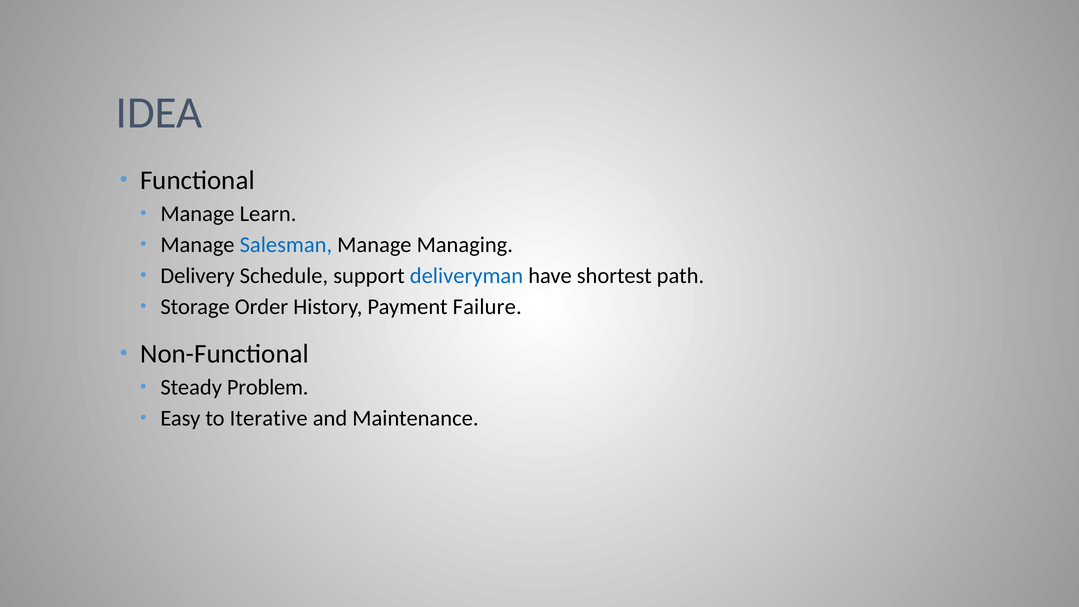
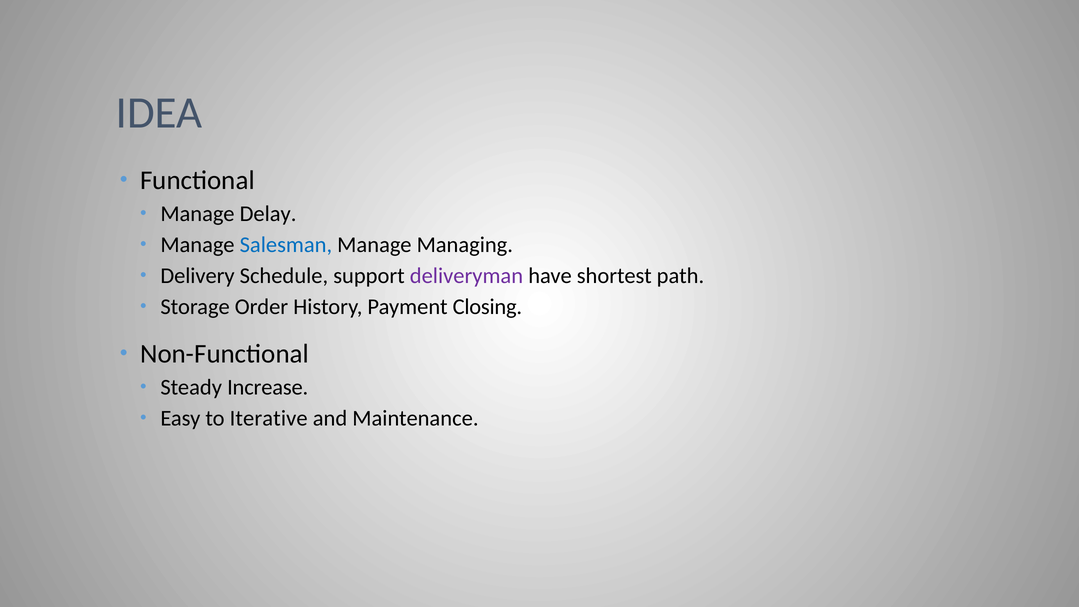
Learn: Learn -> Delay
deliveryman colour: blue -> purple
Failure: Failure -> Closing
Problem: Problem -> Increase
